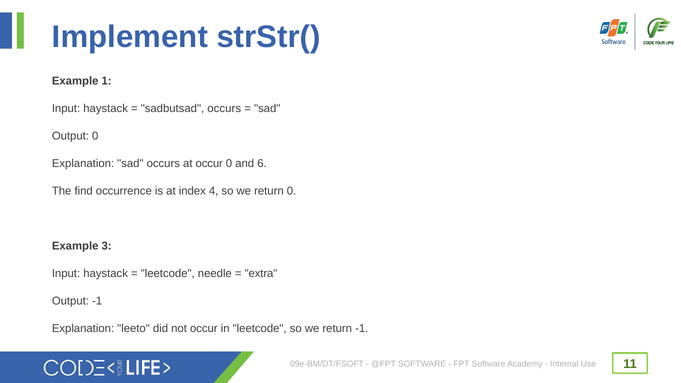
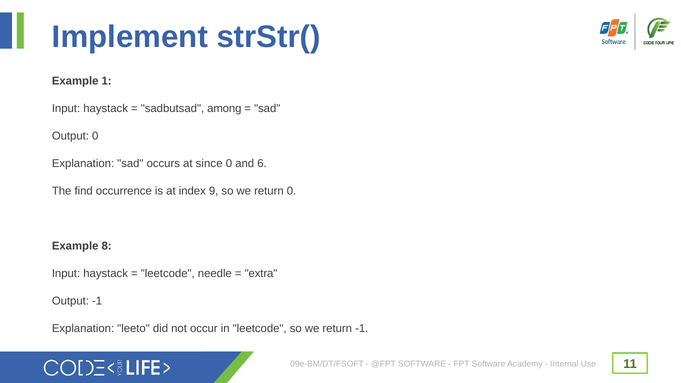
sadbutsad occurs: occurs -> among
at occur: occur -> since
4: 4 -> 9
3: 3 -> 8
